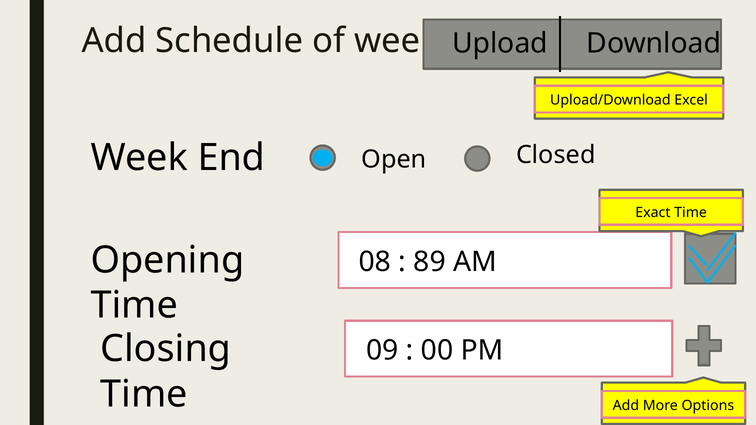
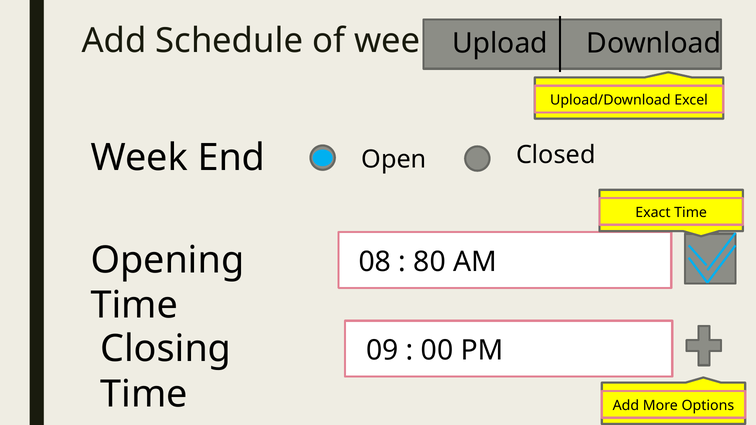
89: 89 -> 80
